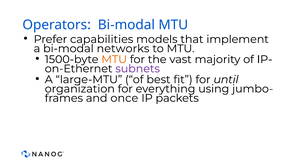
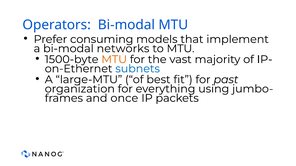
capabilities: capabilities -> consuming
subnets colour: purple -> blue
until: until -> past
